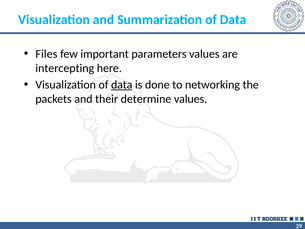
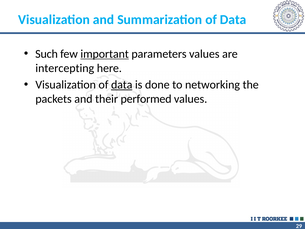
Files: Files -> Such
important underline: none -> present
determine: determine -> performed
